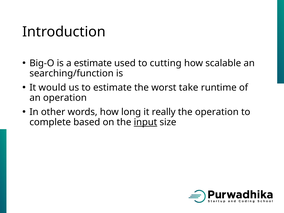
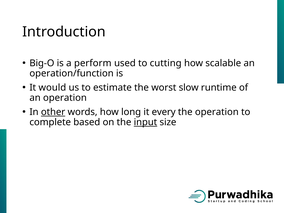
a estimate: estimate -> perform
searching/function: searching/function -> operation/function
take: take -> slow
other underline: none -> present
really: really -> every
